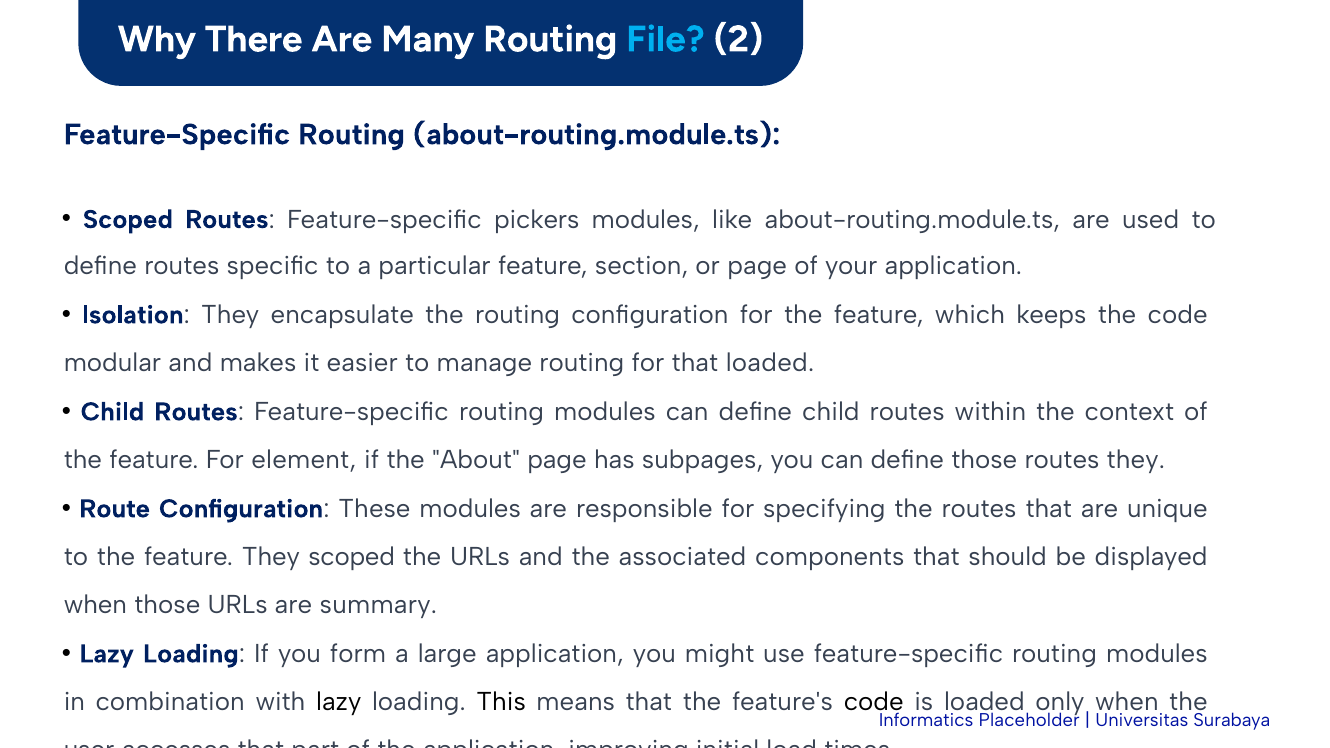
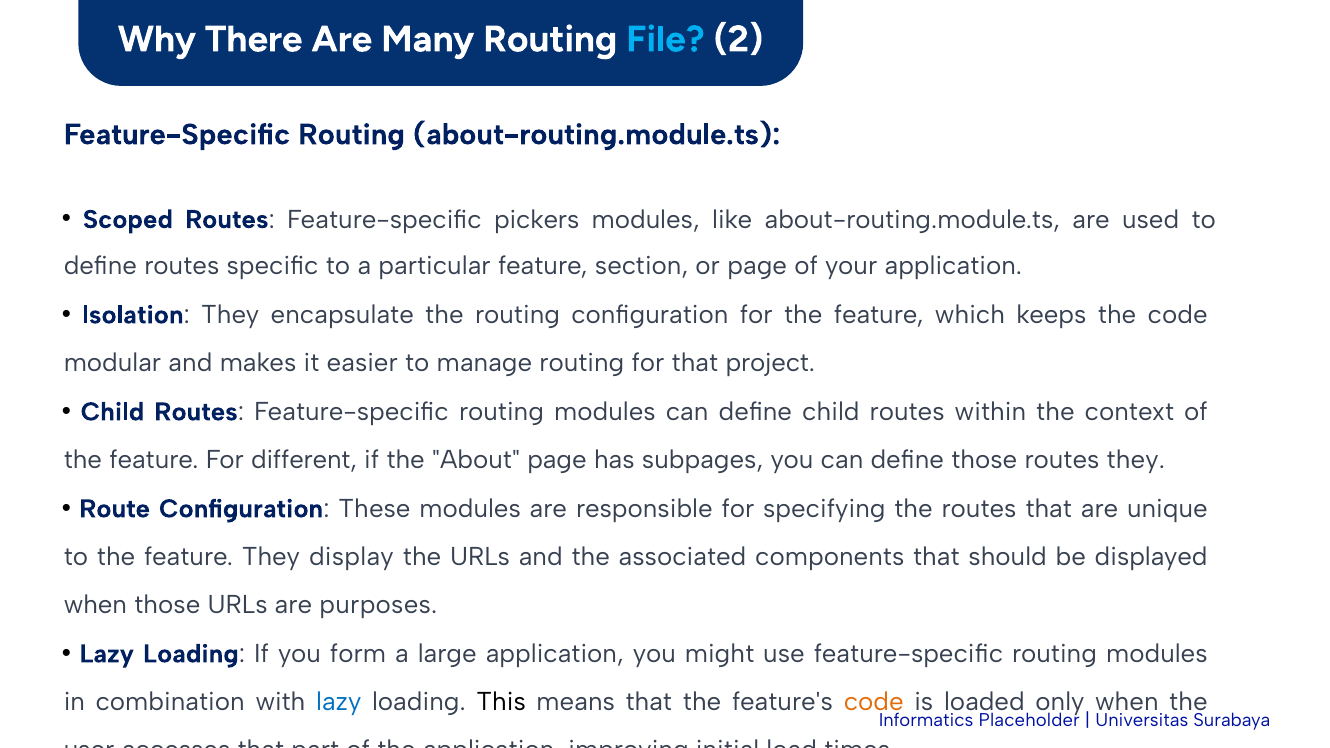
that loaded: loaded -> project
element: element -> different
They scoped: scoped -> display
summary: summary -> purposes
lazy at (339, 702) colour: black -> blue
code at (874, 702) colour: black -> orange
